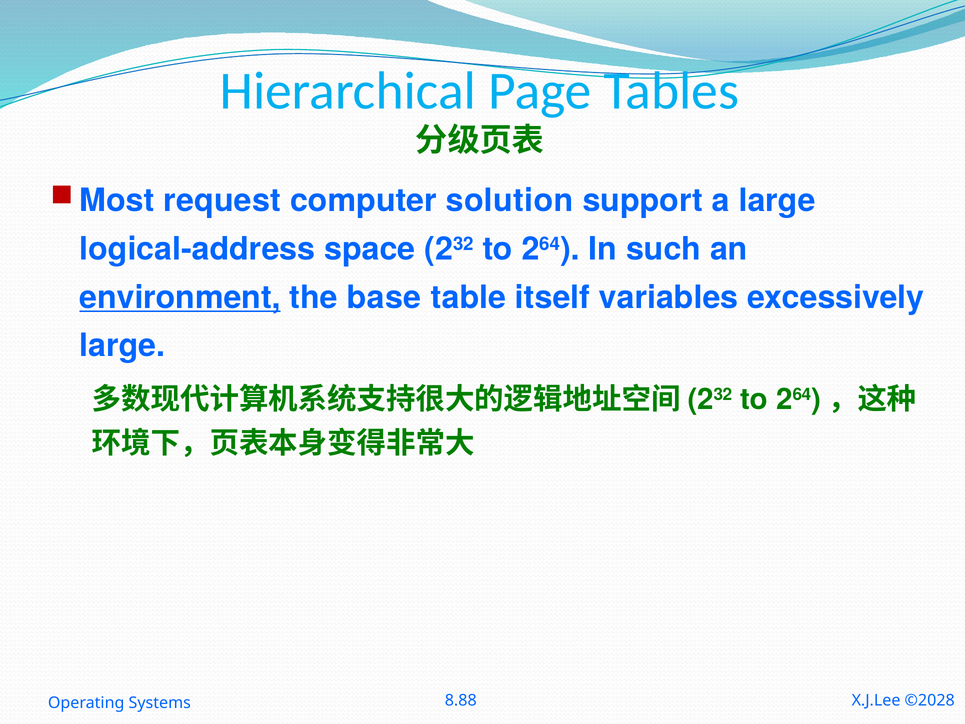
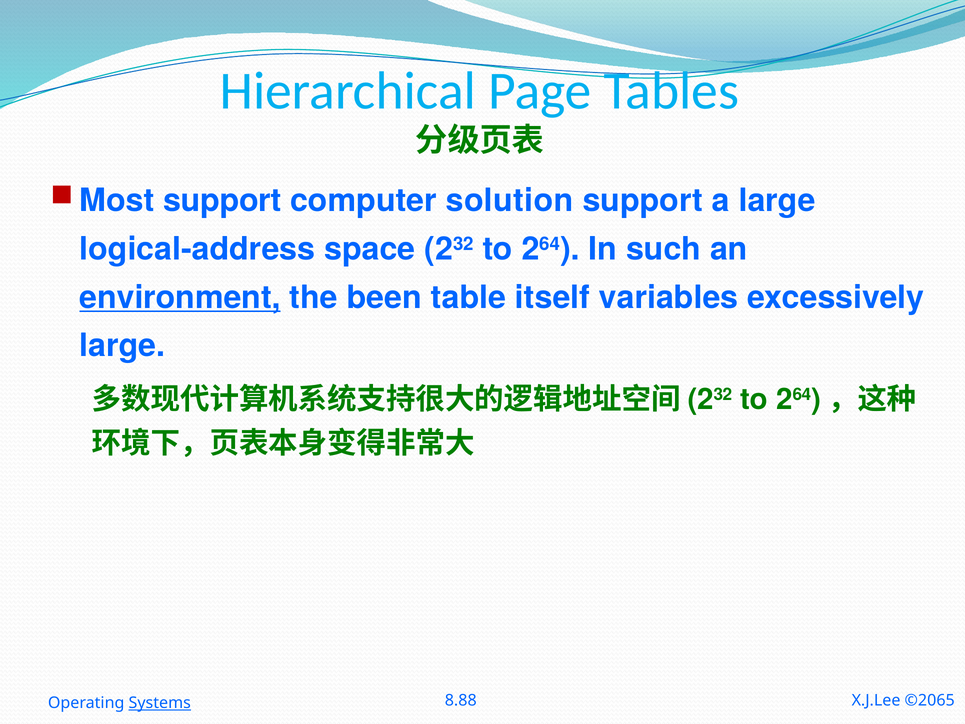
Most request: request -> support
base: base -> been
©2028: ©2028 -> ©2065
Systems underline: none -> present
